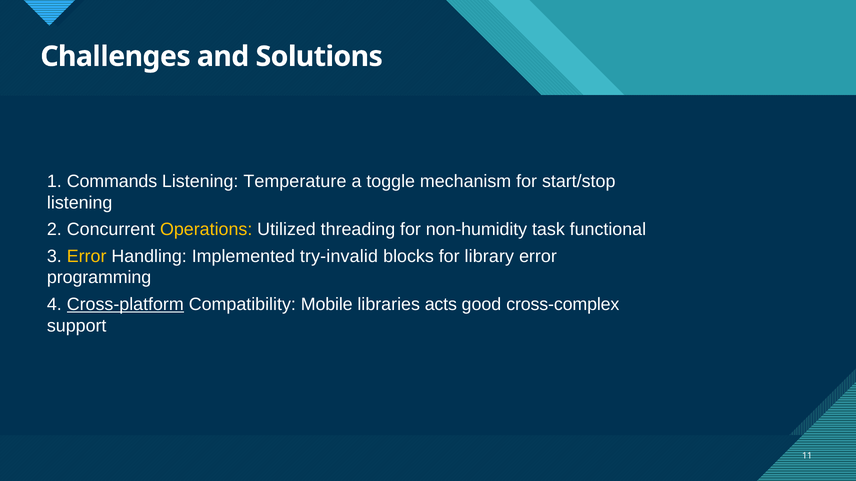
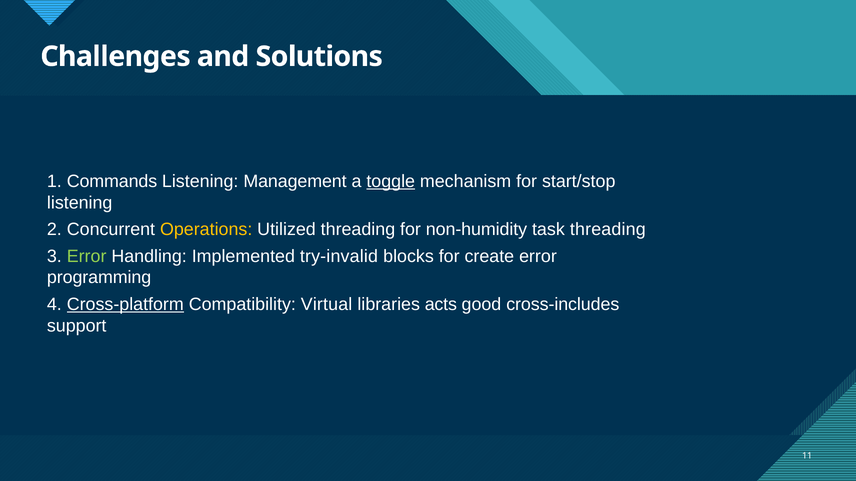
Temperature: Temperature -> Management
toggle underline: none -> present
task functional: functional -> threading
Error at (87, 256) colour: yellow -> light green
library: library -> create
Mobile: Mobile -> Virtual
cross-complex: cross-complex -> cross-includes
